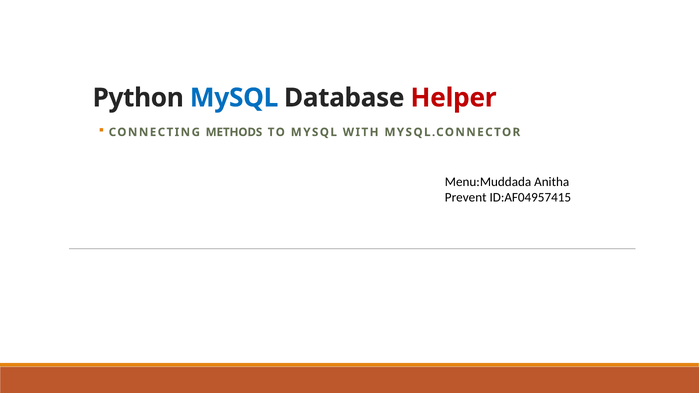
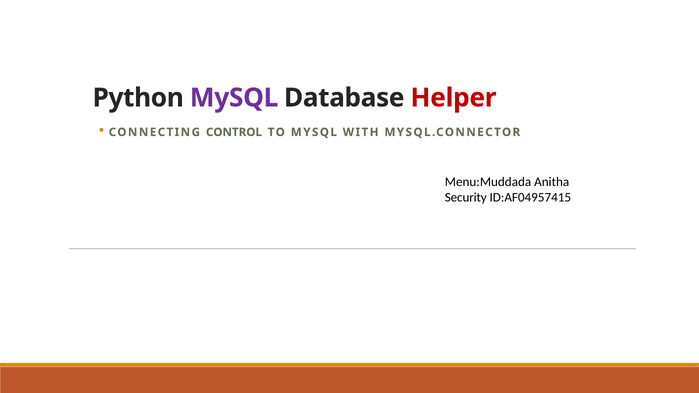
MySQL at (234, 98) colour: blue -> purple
METHODS: METHODS -> CONTROL
Prevent: Prevent -> Security
